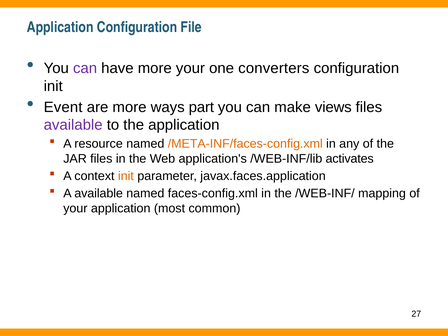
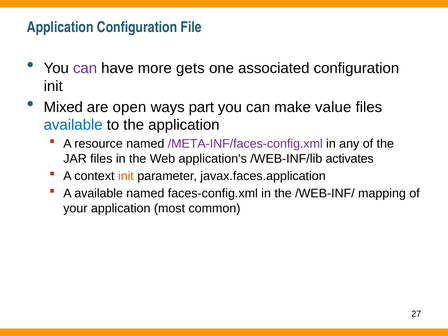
more your: your -> gets
converters: converters -> associated
Event: Event -> Mixed
are more: more -> open
views: views -> value
available at (73, 125) colour: purple -> blue
/META-INF/faces-config.xml colour: orange -> purple
